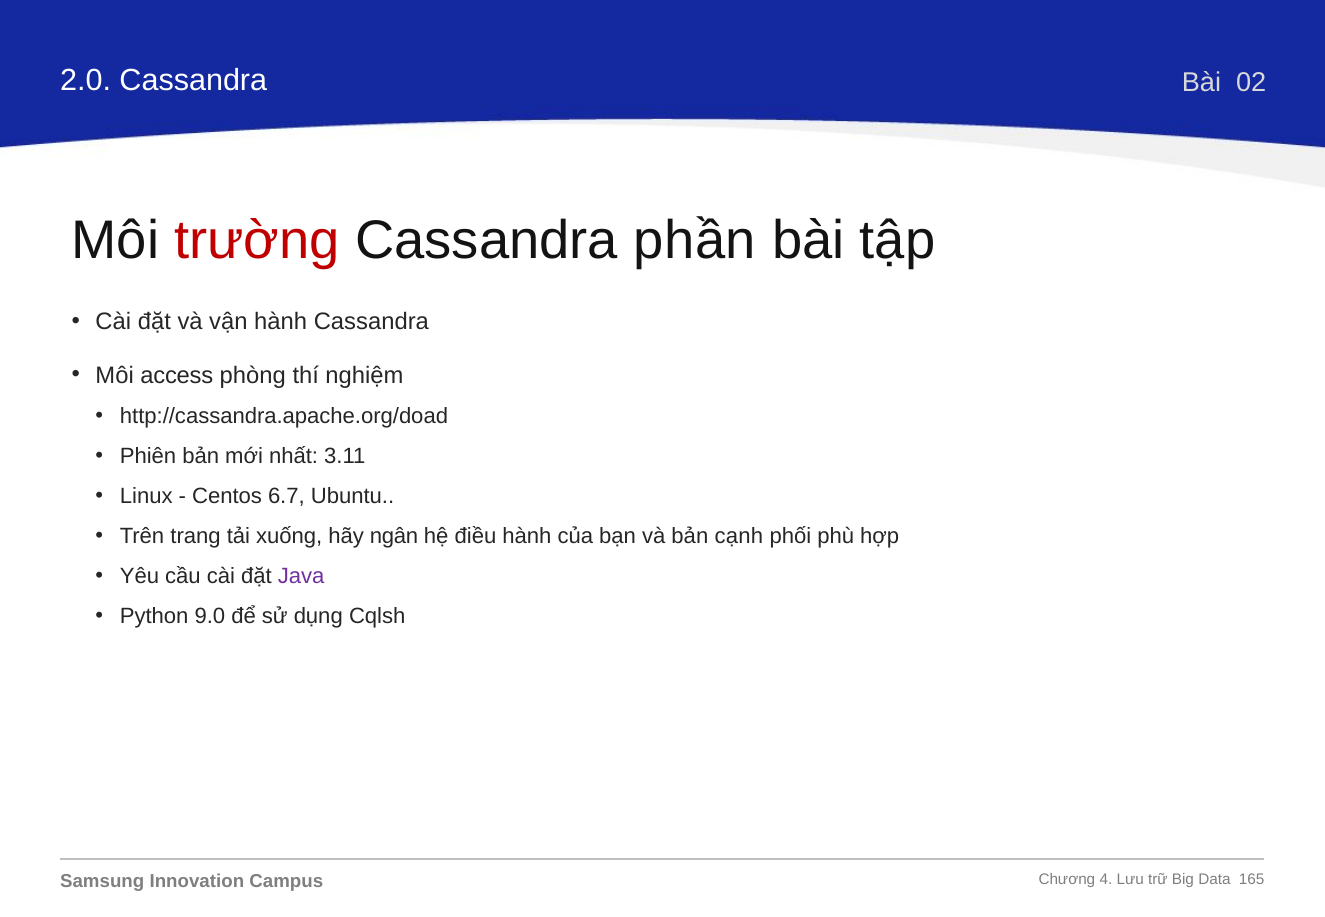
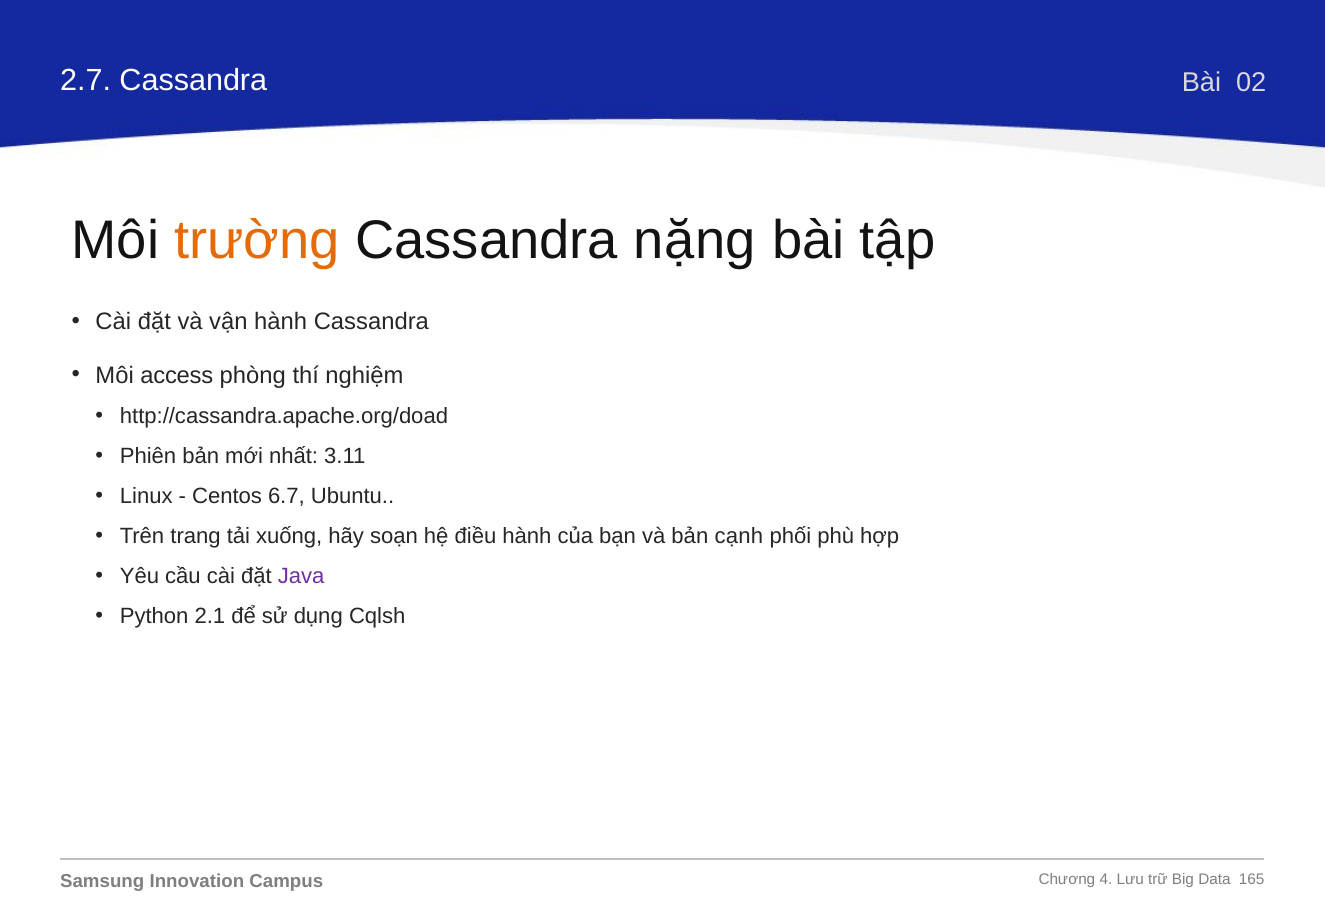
2.0: 2.0 -> 2.7
trường colour: red -> orange
phần: phần -> nặng
ngân: ngân -> soạn
9.0: 9.0 -> 2.1
